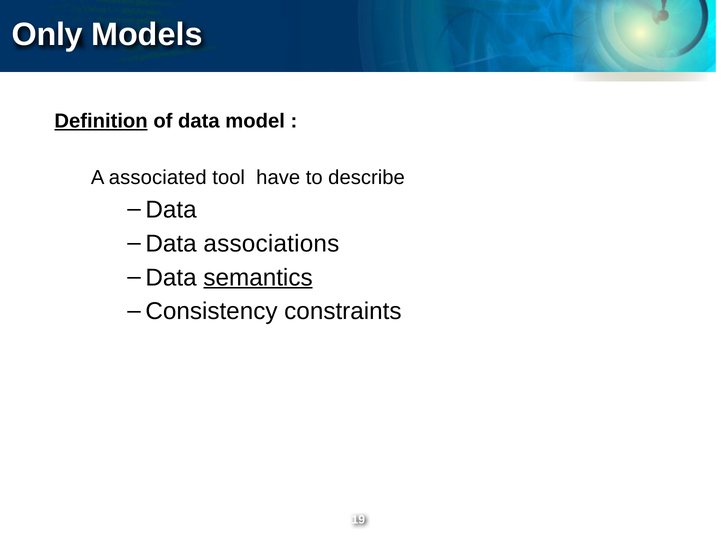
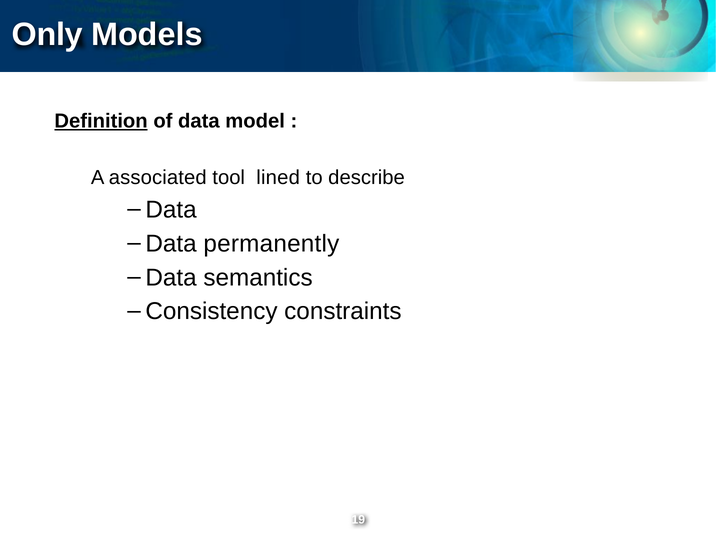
have: have -> lined
associations: associations -> permanently
semantics underline: present -> none
